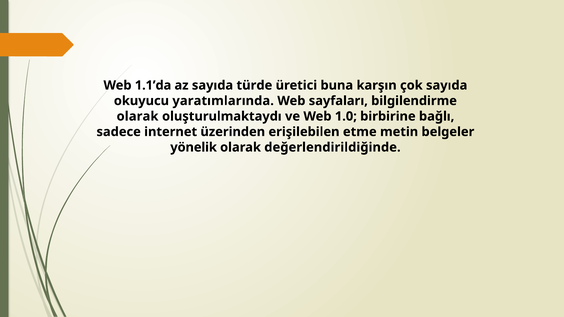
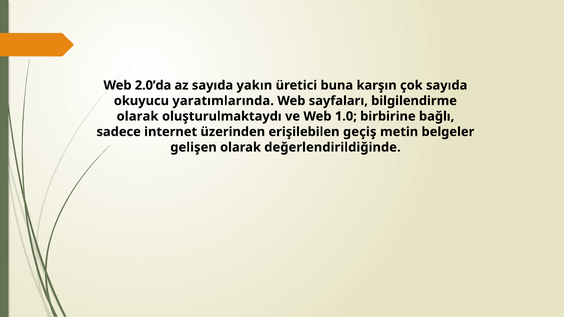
1.1’da: 1.1’da -> 2.0’da
türde: türde -> yakın
etme: etme -> geçiş
yönelik: yönelik -> gelişen
